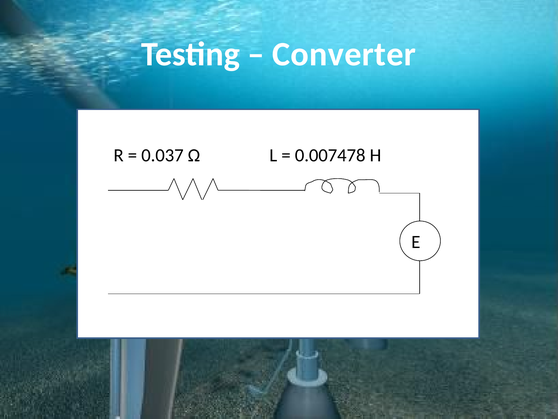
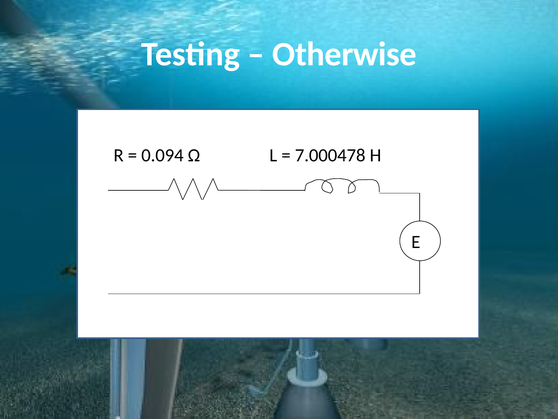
Converter: Converter -> Otherwise
0.037: 0.037 -> 0.094
0.007478: 0.007478 -> 7.000478
